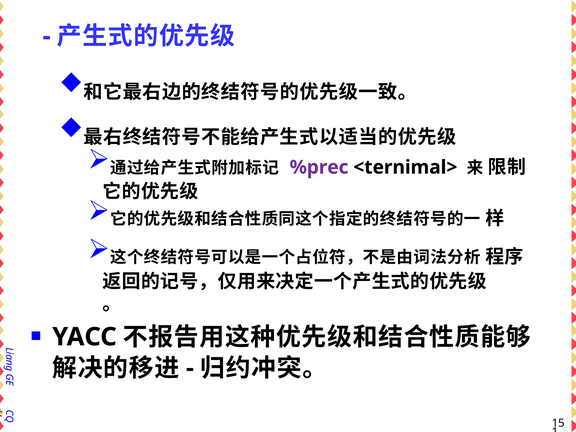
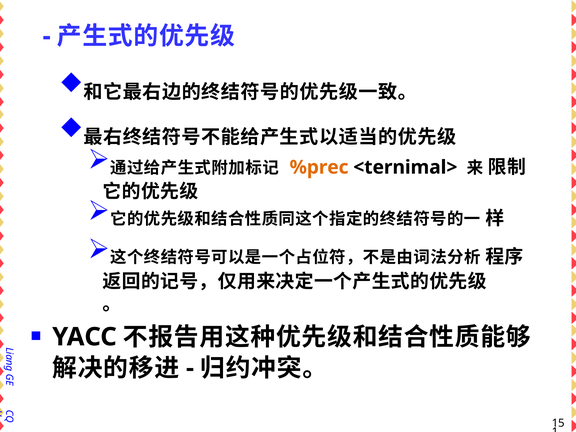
%prec colour: purple -> orange
